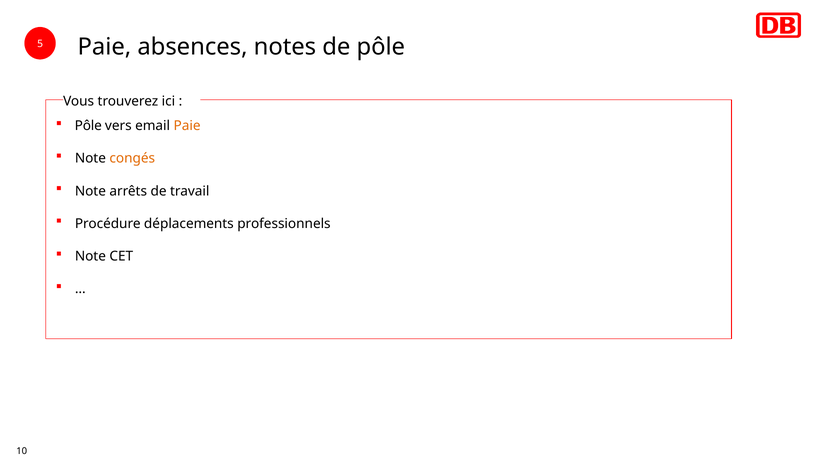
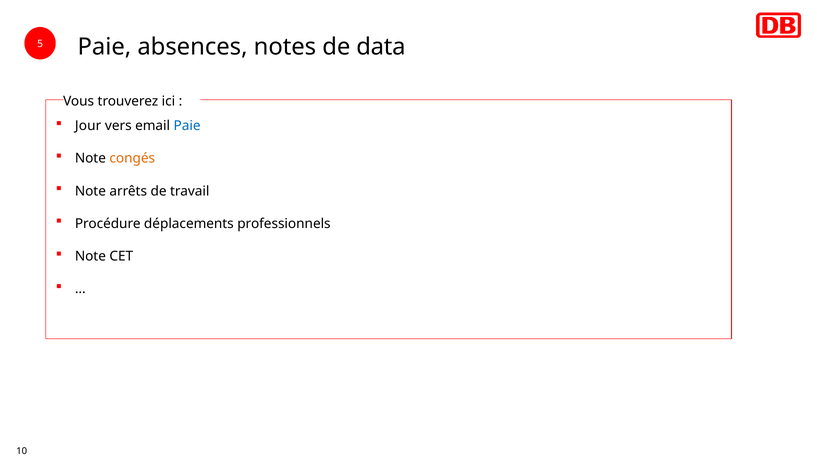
de pôle: pôle -> data
Pôle at (88, 126): Pôle -> Jour
Paie at (187, 126) colour: orange -> blue
